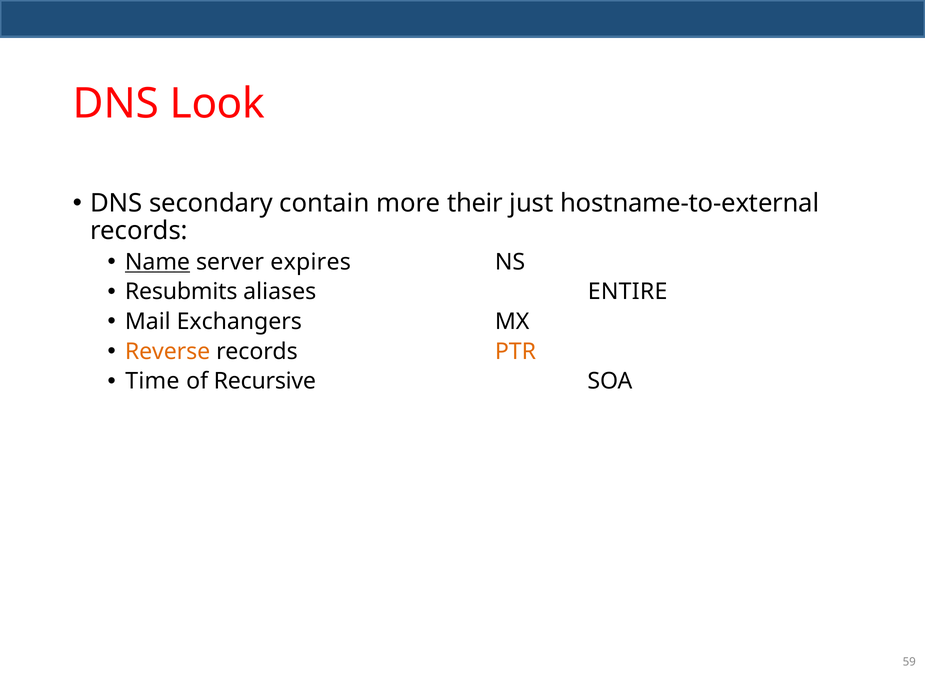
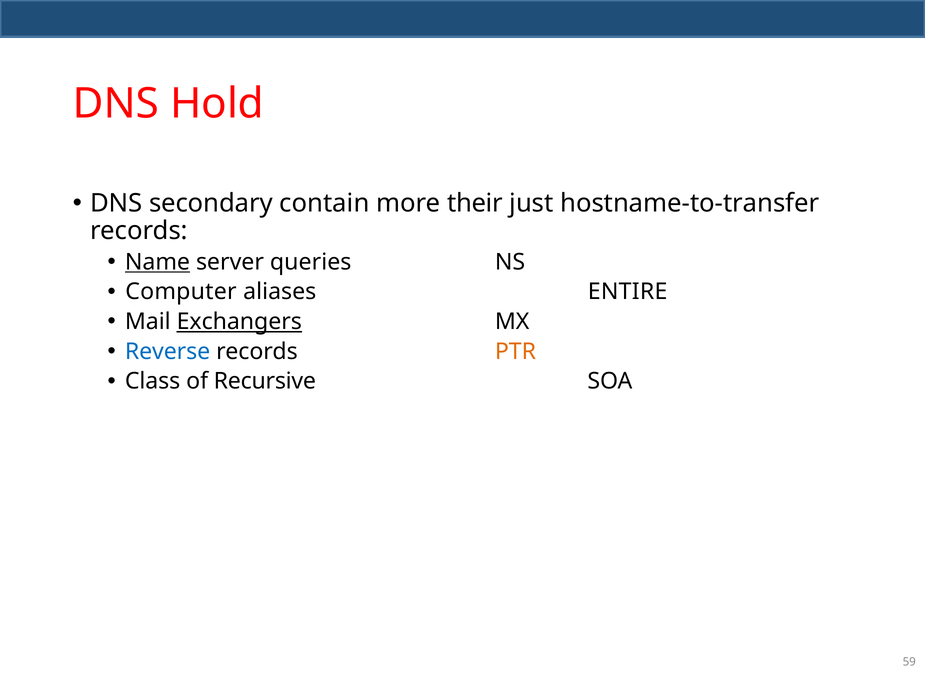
Look: Look -> Hold
hostname-to-external: hostname-to-external -> hostname-to-transfer
expires: expires -> queries
Resubmits: Resubmits -> Computer
Exchangers underline: none -> present
Reverse colour: orange -> blue
Time: Time -> Class
